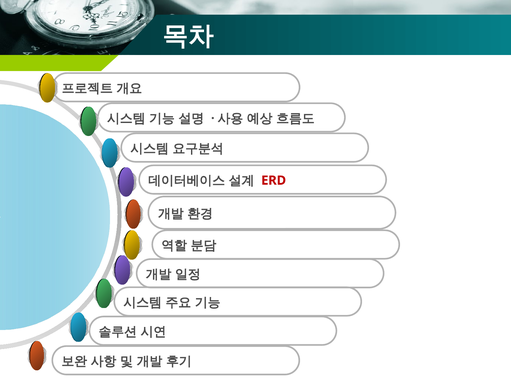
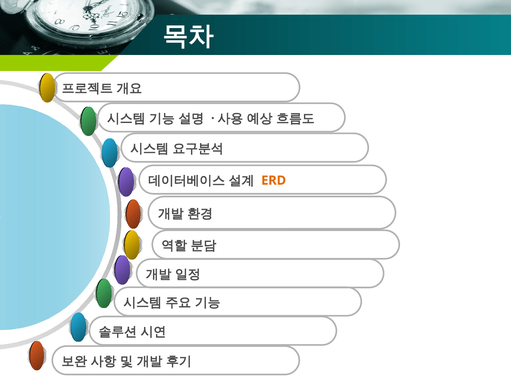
ERD colour: red -> orange
